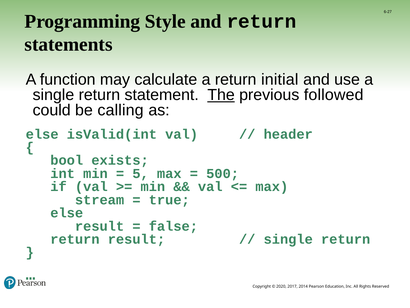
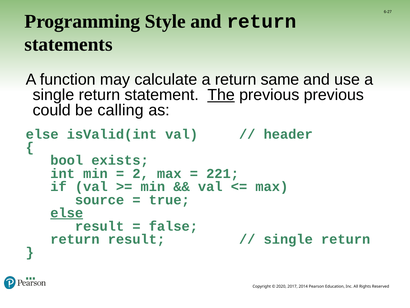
initial: initial -> same
previous followed: followed -> previous
5: 5 -> 2
500: 500 -> 221
stream: stream -> source
else at (67, 213) underline: none -> present
